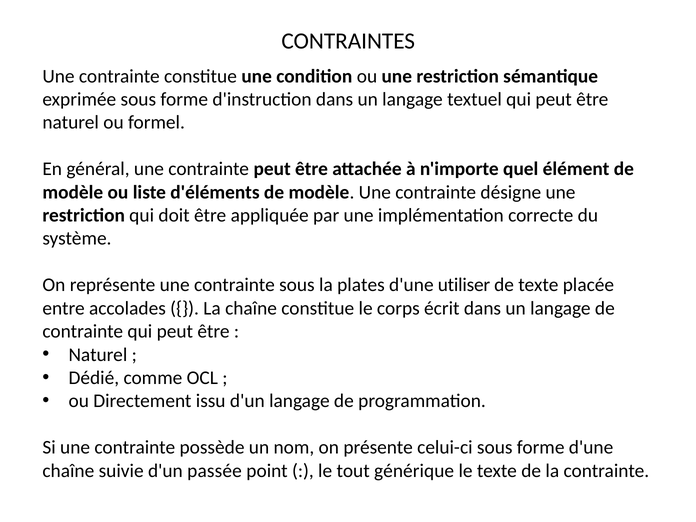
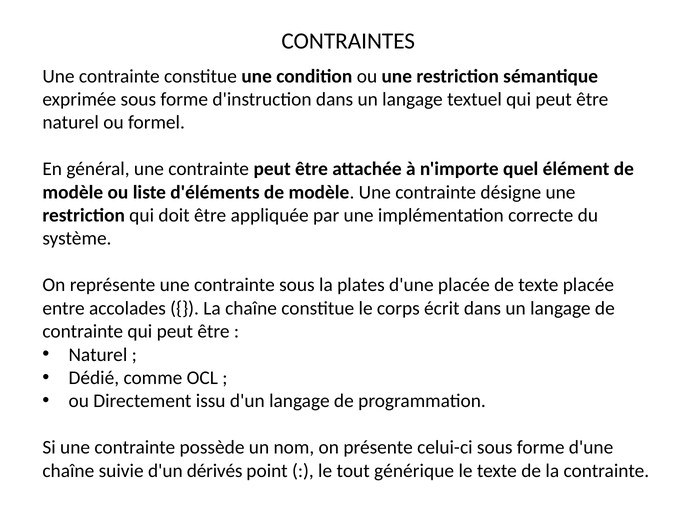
d'une utiliser: utiliser -> placée
passée: passée -> dérivés
